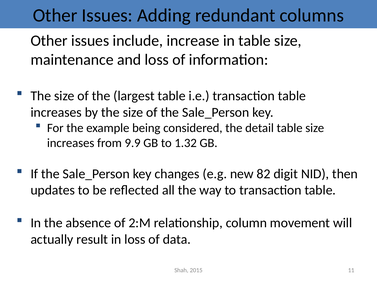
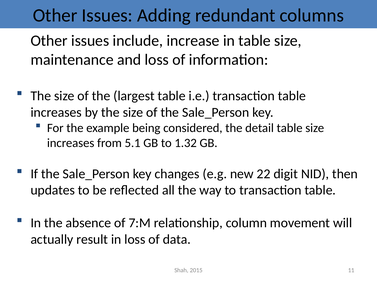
9.9: 9.9 -> 5.1
82: 82 -> 22
2:M: 2:M -> 7:M
